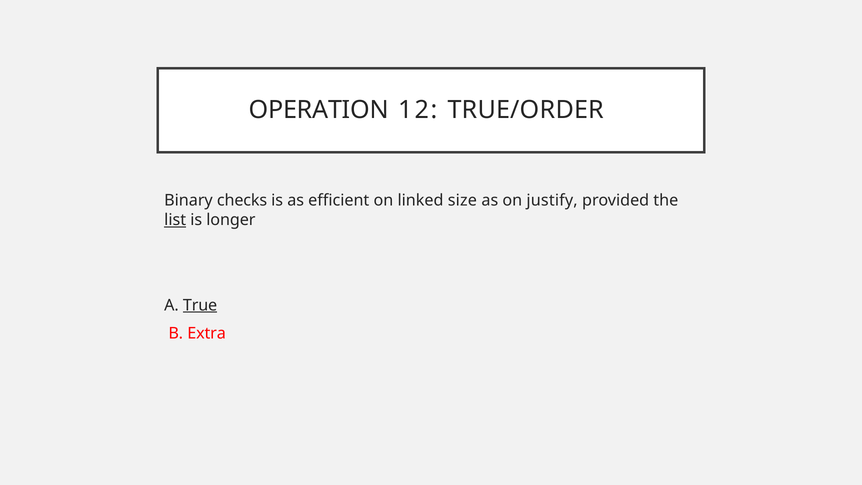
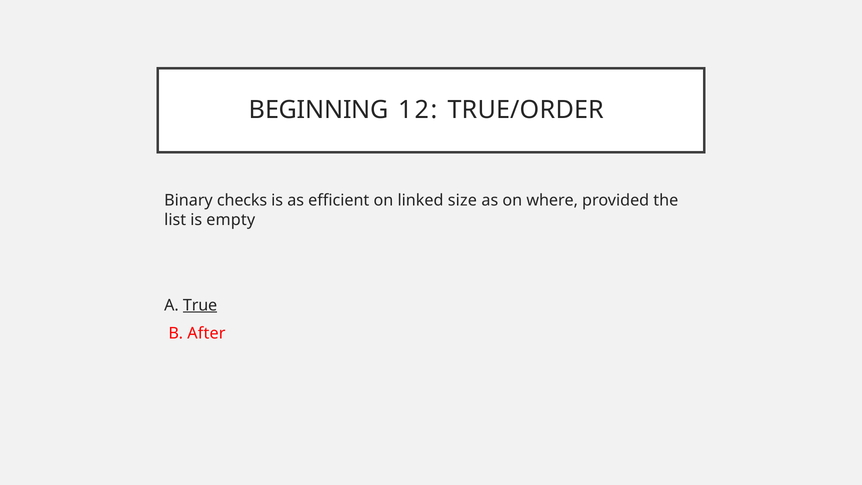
OPERATION: OPERATION -> BEGINNING
justify: justify -> where
list underline: present -> none
longer: longer -> empty
Extra: Extra -> After
